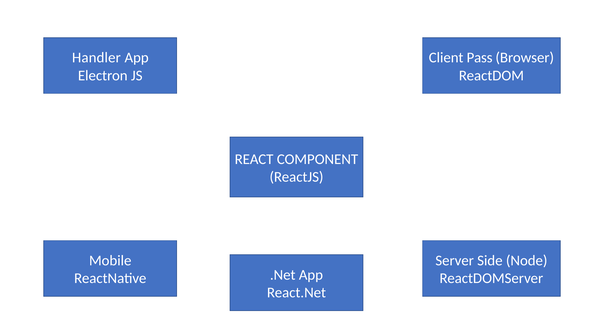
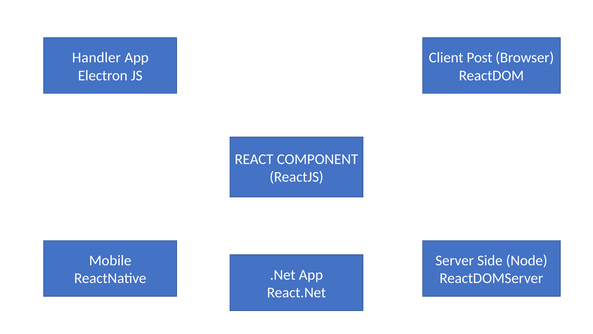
Pass: Pass -> Post
